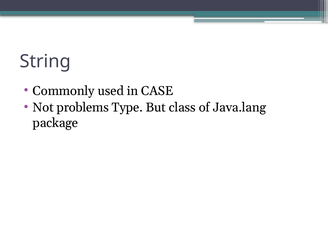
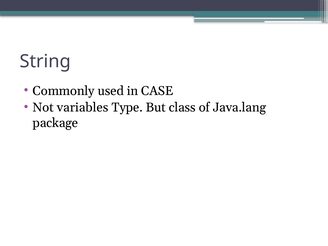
problems: problems -> variables
